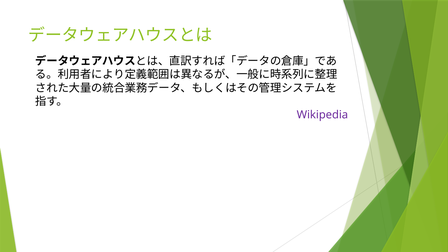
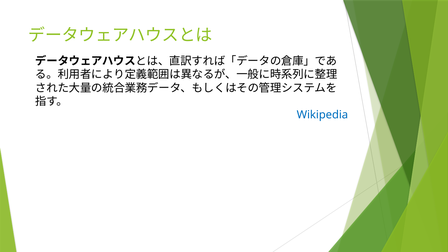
Wikipedia colour: purple -> blue
